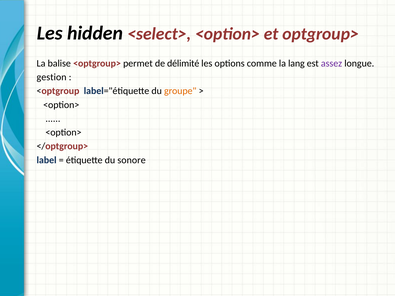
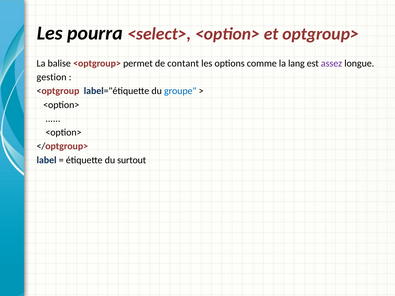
hidden: hidden -> pourra
délimité: délimité -> contant
groupe colour: orange -> blue
sonore: sonore -> surtout
